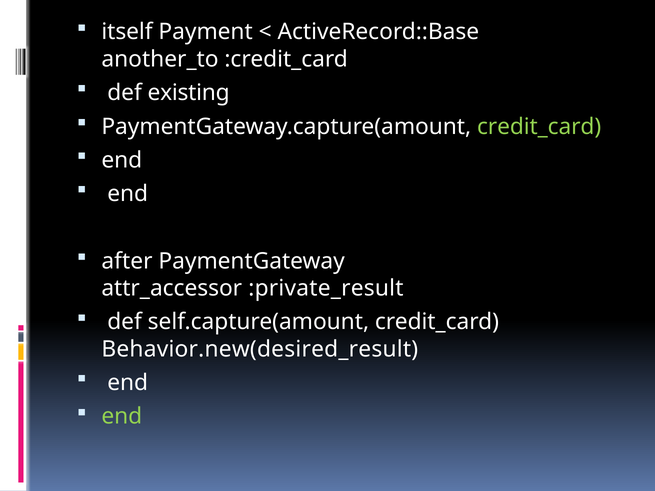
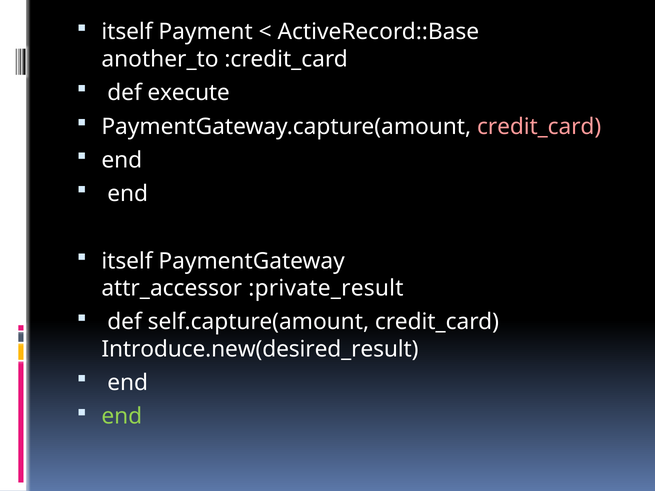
existing: existing -> execute
credit_card at (539, 127) colour: light green -> pink
after at (127, 261): after -> itself
Behavior.new(desired_result: Behavior.new(desired_result -> Introduce.new(desired_result
